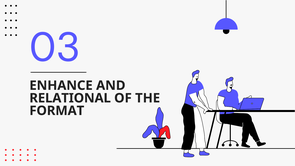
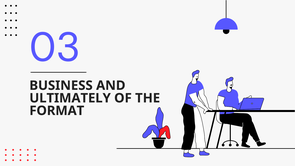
ENHANCE: ENHANCE -> BUSINESS
RELATIONAL: RELATIONAL -> ULTIMATELY
